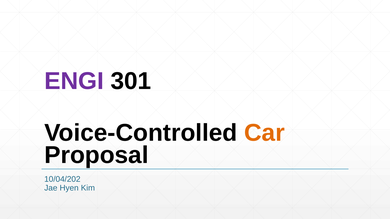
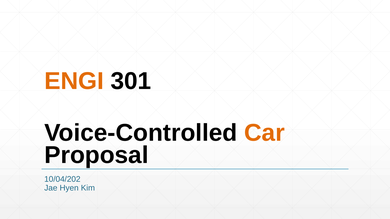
ENGI colour: purple -> orange
